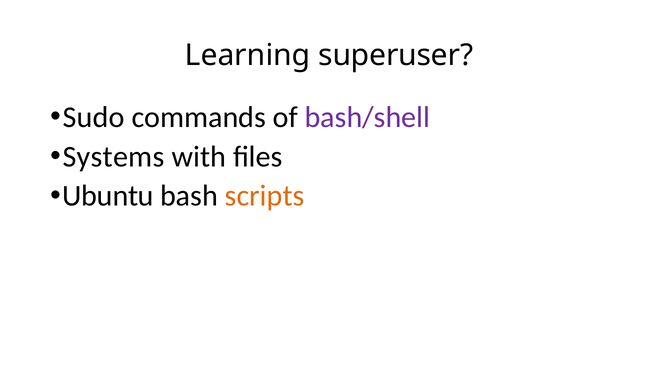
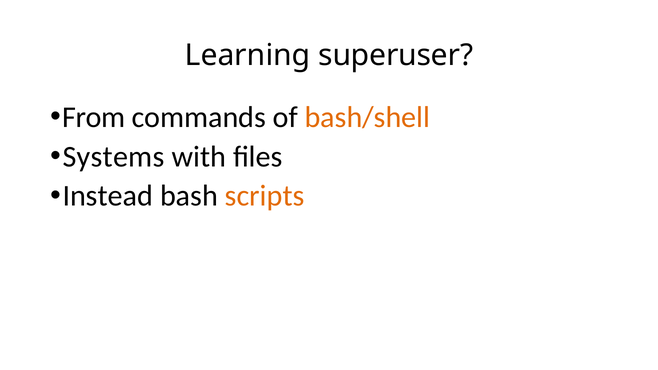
Sudo: Sudo -> From
bash/shell colour: purple -> orange
Ubuntu: Ubuntu -> Instead
